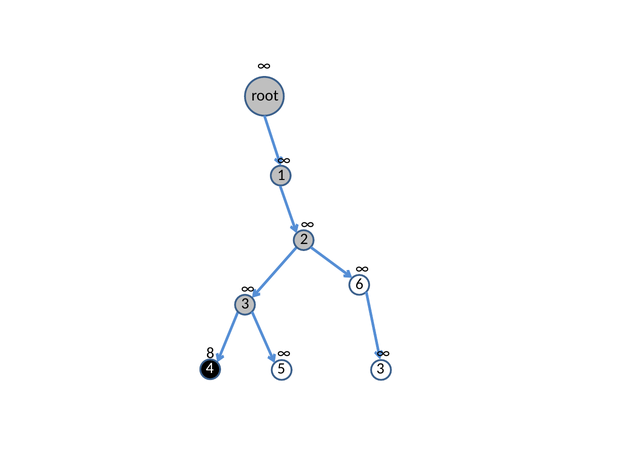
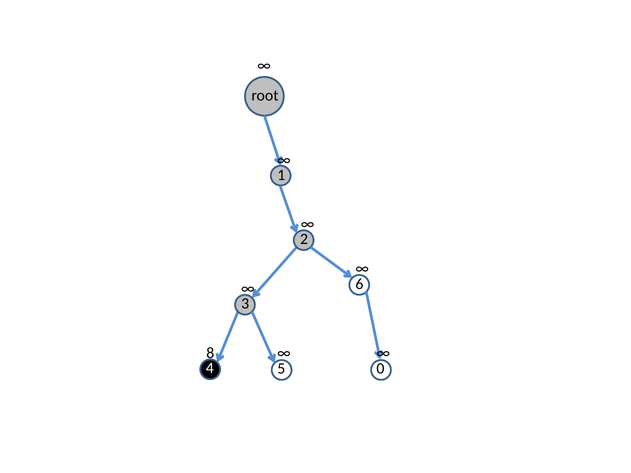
4 3: 3 -> 0
